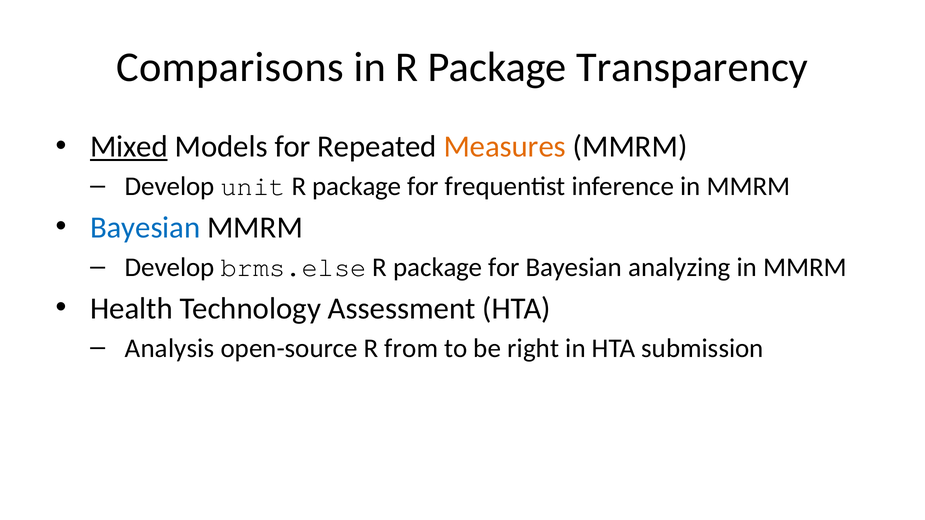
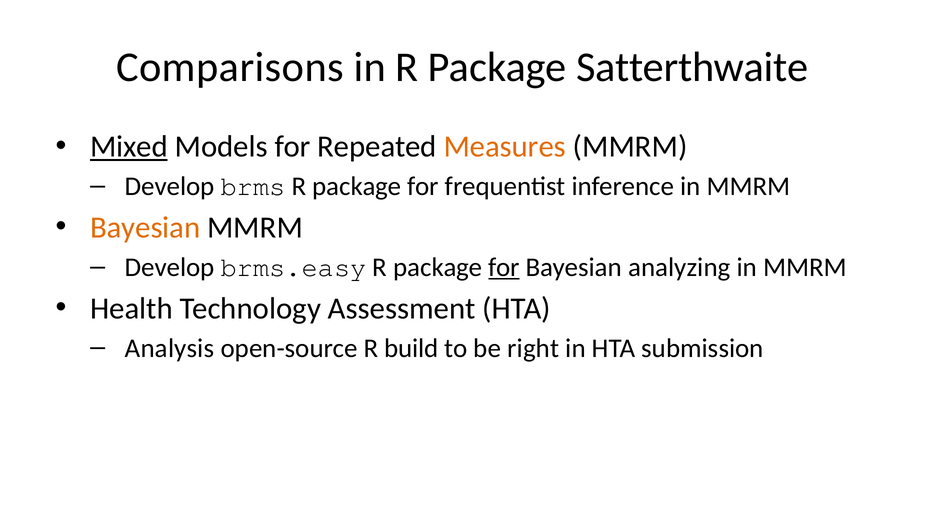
Transparency: Transparency -> Satterthwaite
unit: unit -> brms
Bayesian at (145, 228) colour: blue -> orange
brms.else: brms.else -> brms.easy
for at (504, 267) underline: none -> present
from: from -> build
